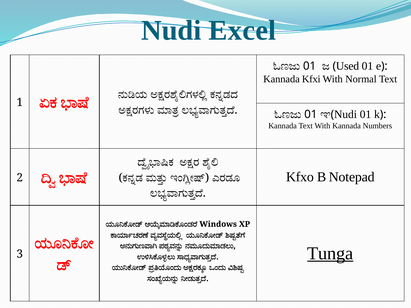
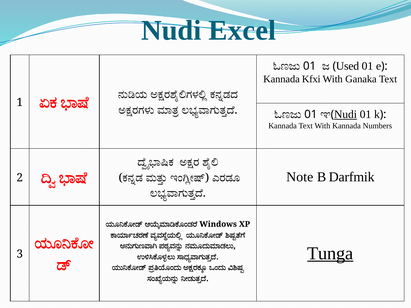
Normal: Normal -> Ganaka
Nudi at (346, 114) underline: none -> present
Kfxo: Kfxo -> Note
Notepad: Notepad -> Darfmik
